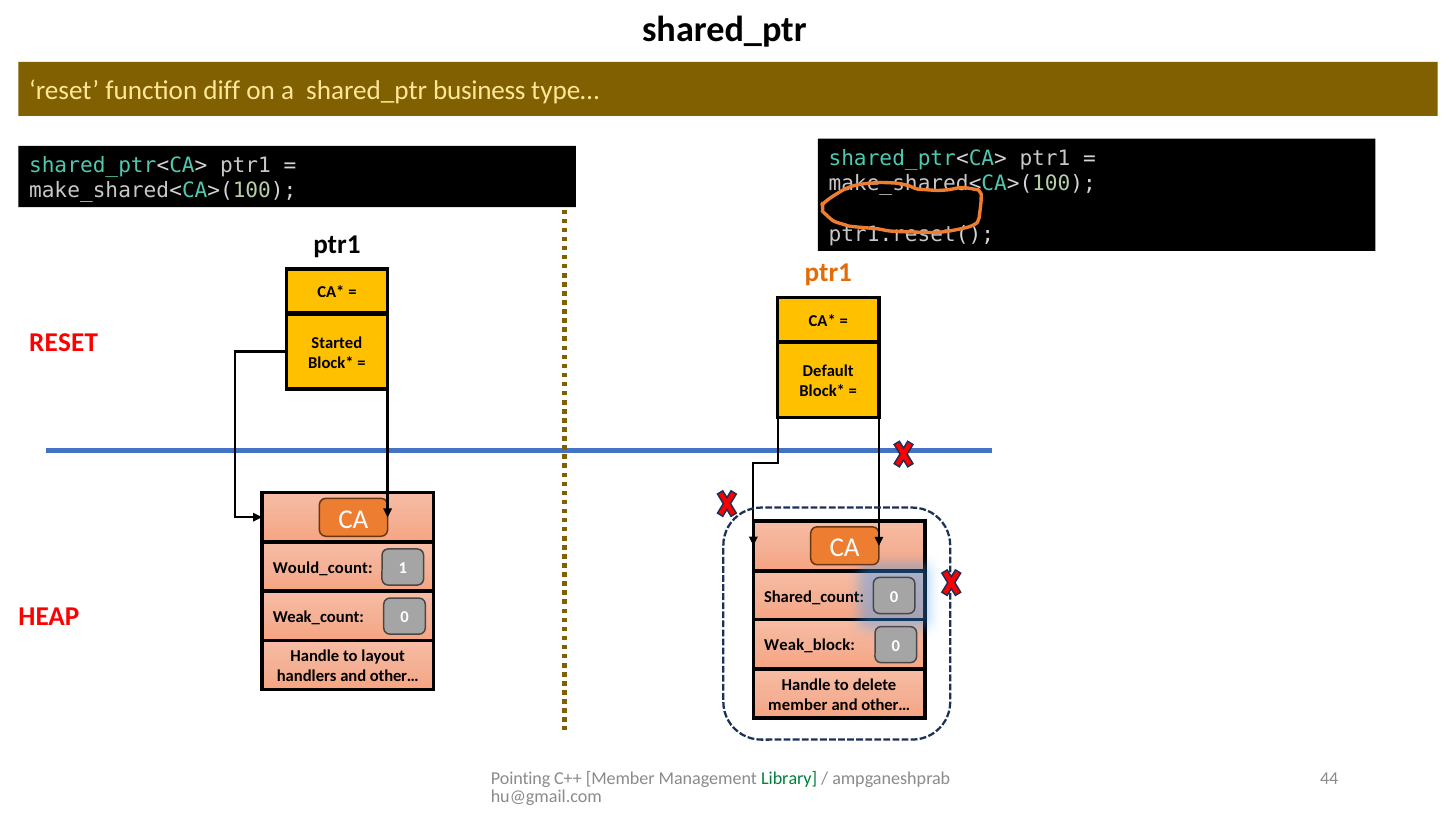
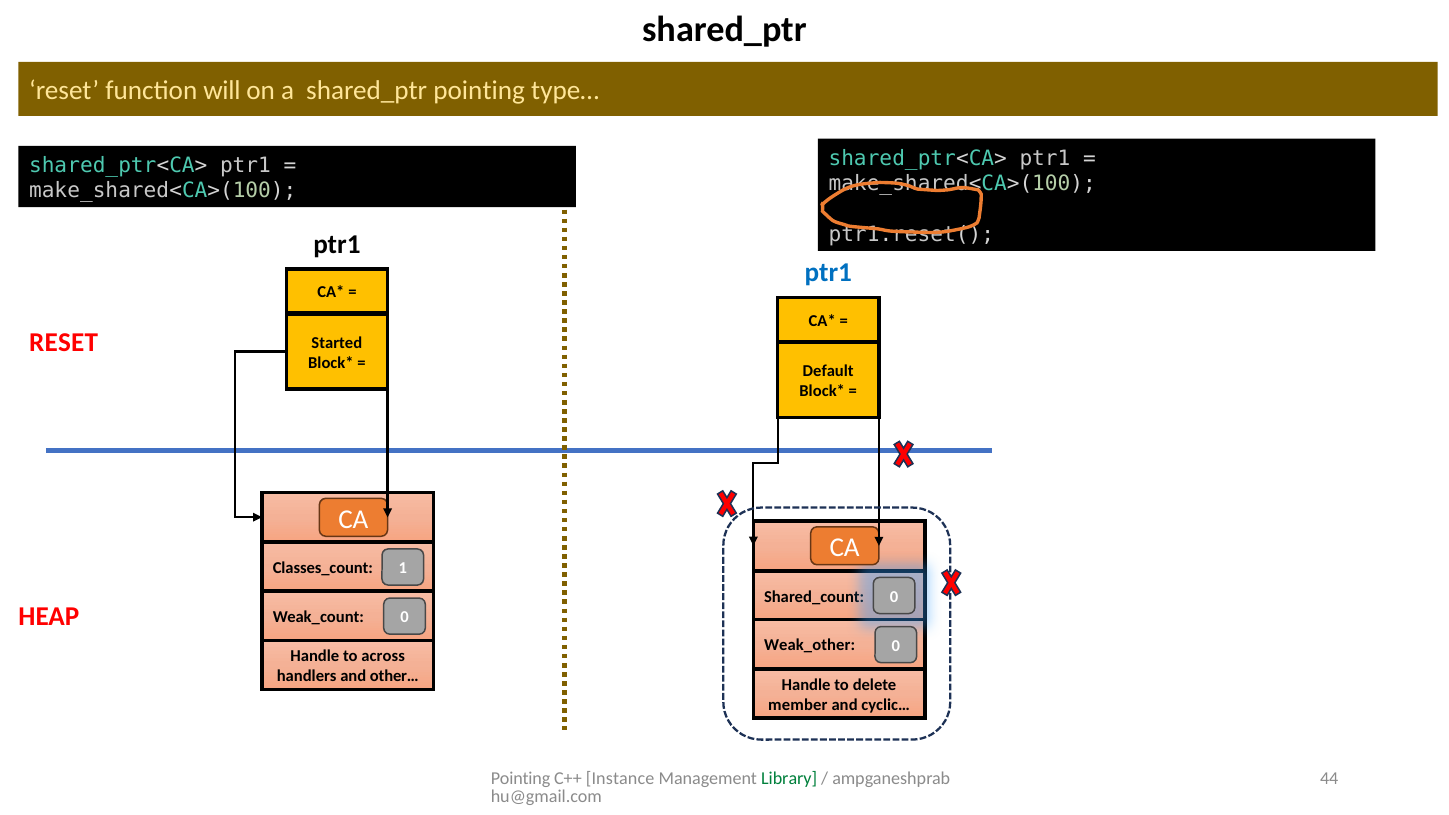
diff: diff -> will
shared_ptr business: business -> pointing
ptr1 at (828, 273) colour: orange -> blue
Would_count: Would_count -> Classes_count
Weak_block: Weak_block -> Weak_other
layout: layout -> across
other… at (886, 705): other… -> cyclic…
C++ Member: Member -> Instance
